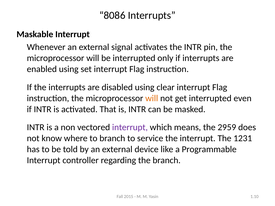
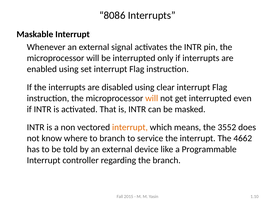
interrupt at (130, 128) colour: purple -> orange
2959: 2959 -> 3552
1231: 1231 -> 4662
